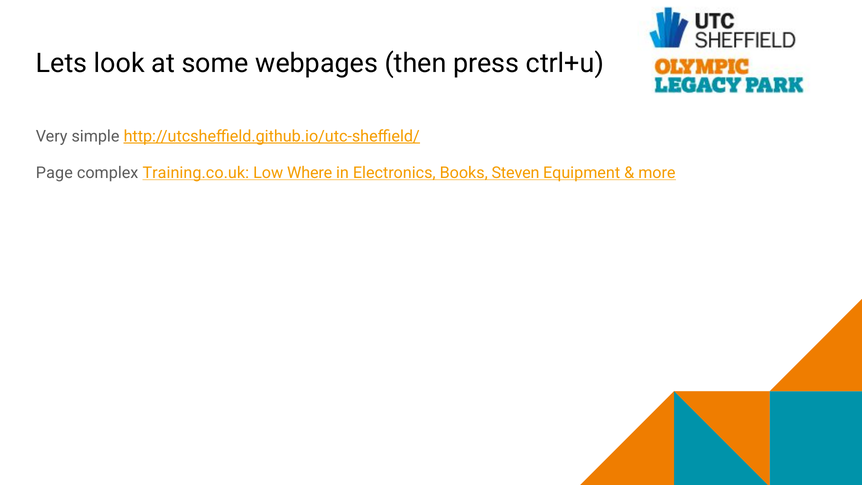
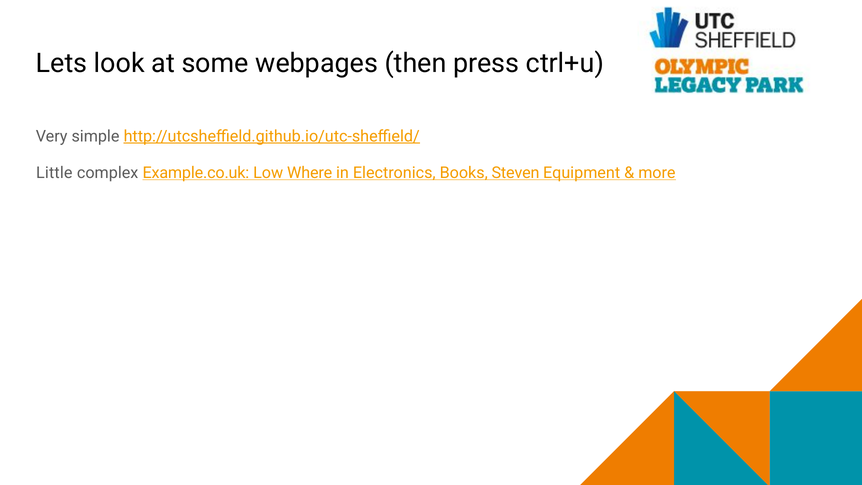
Page: Page -> Little
Training.co.uk: Training.co.uk -> Example.co.uk
